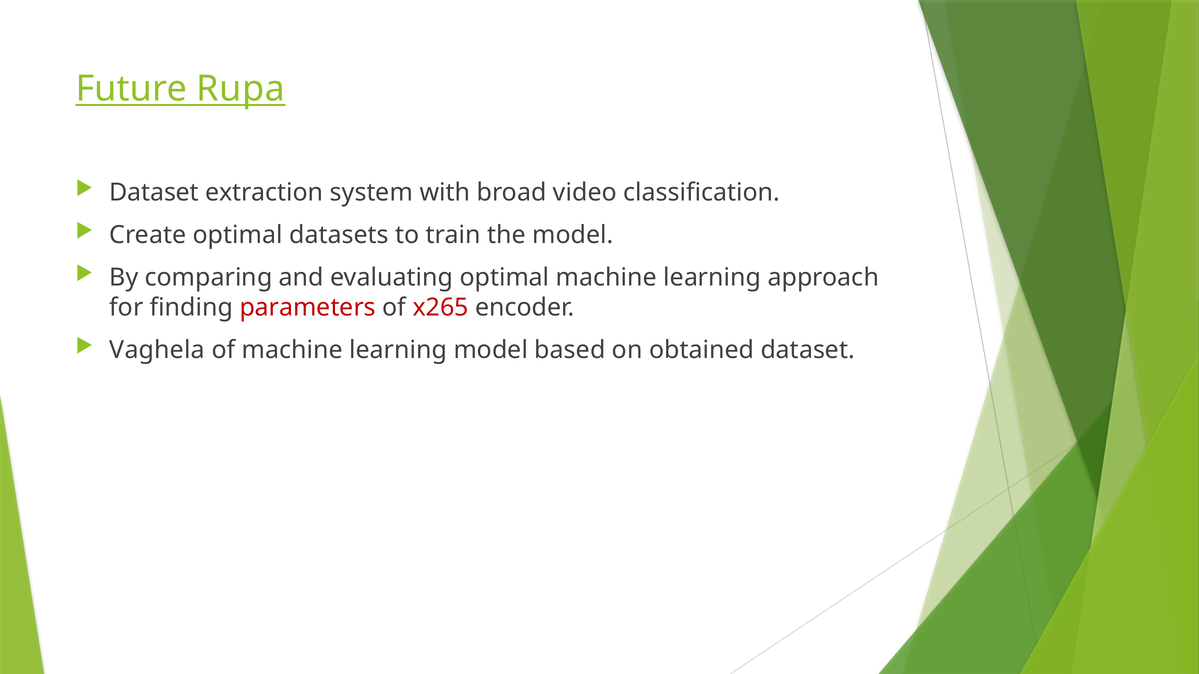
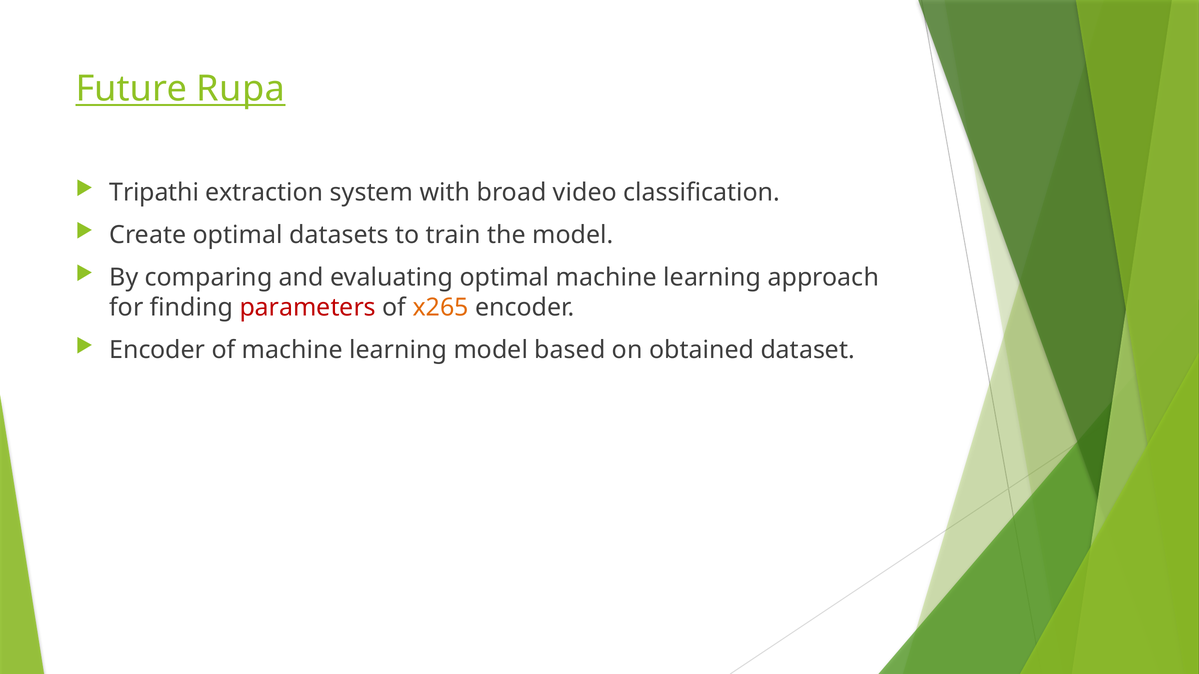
Dataset at (154, 193): Dataset -> Tripathi
x265 colour: red -> orange
Vaghela at (157, 350): Vaghela -> Encoder
